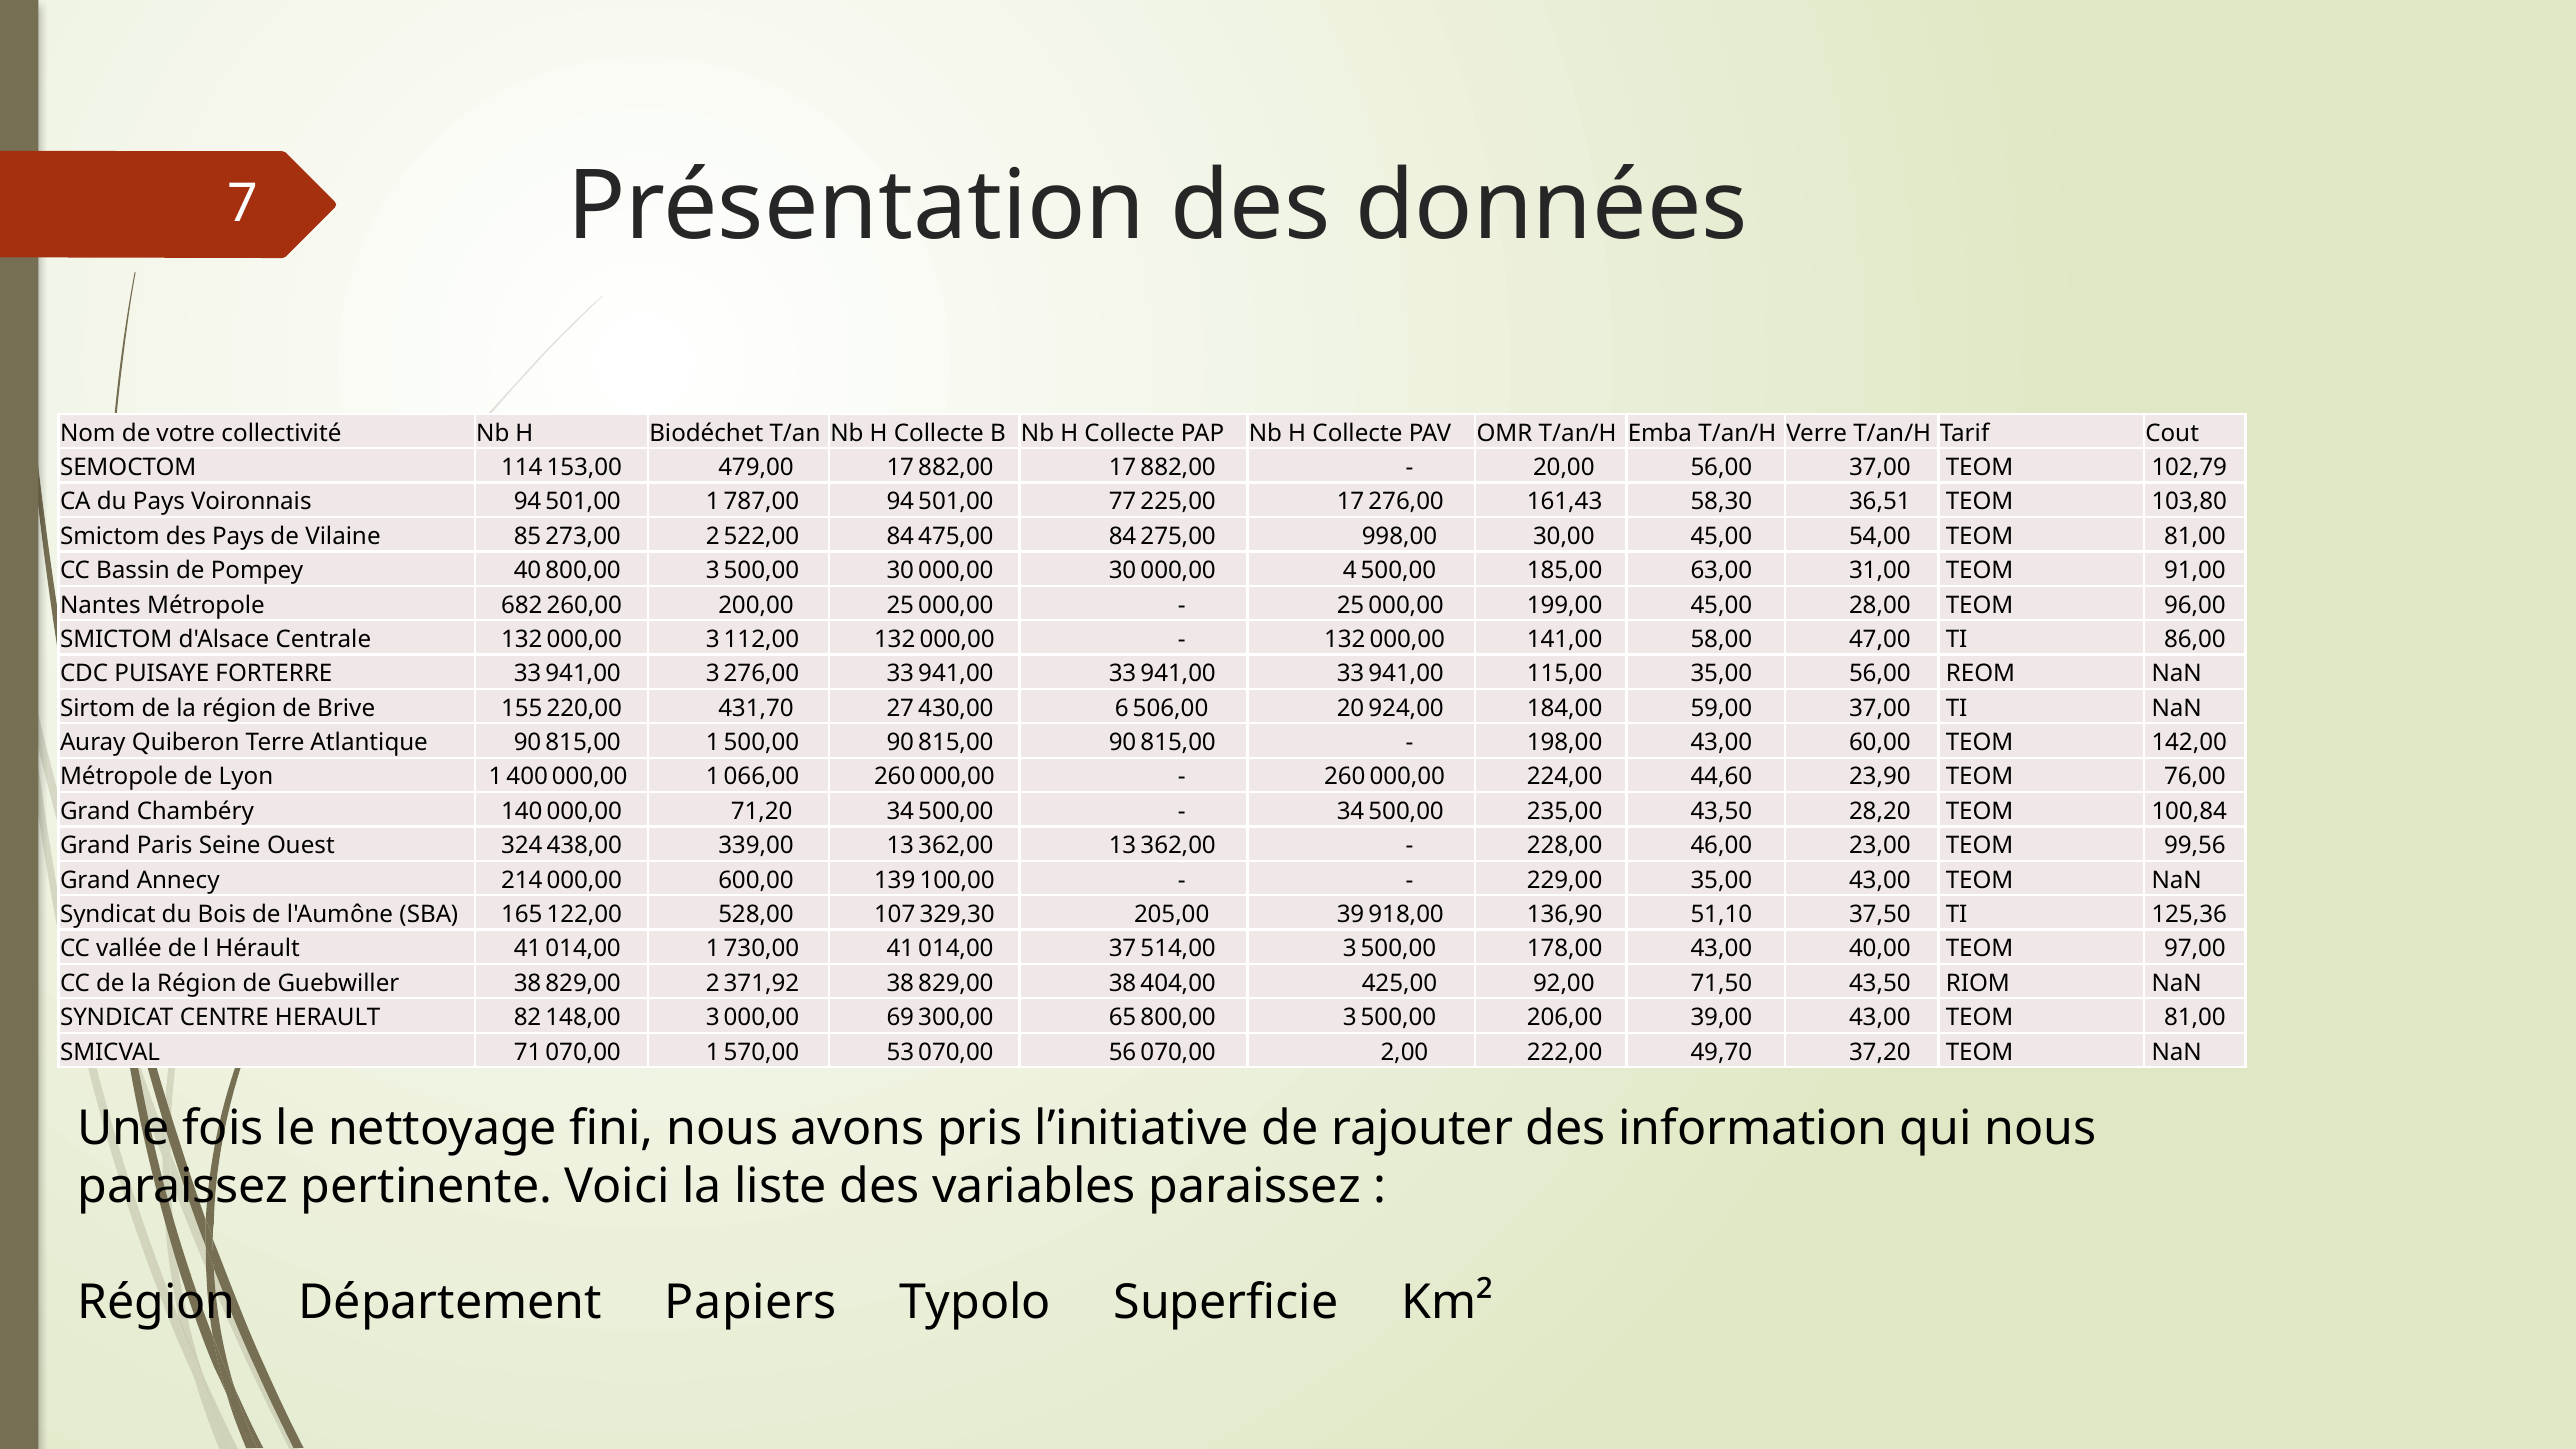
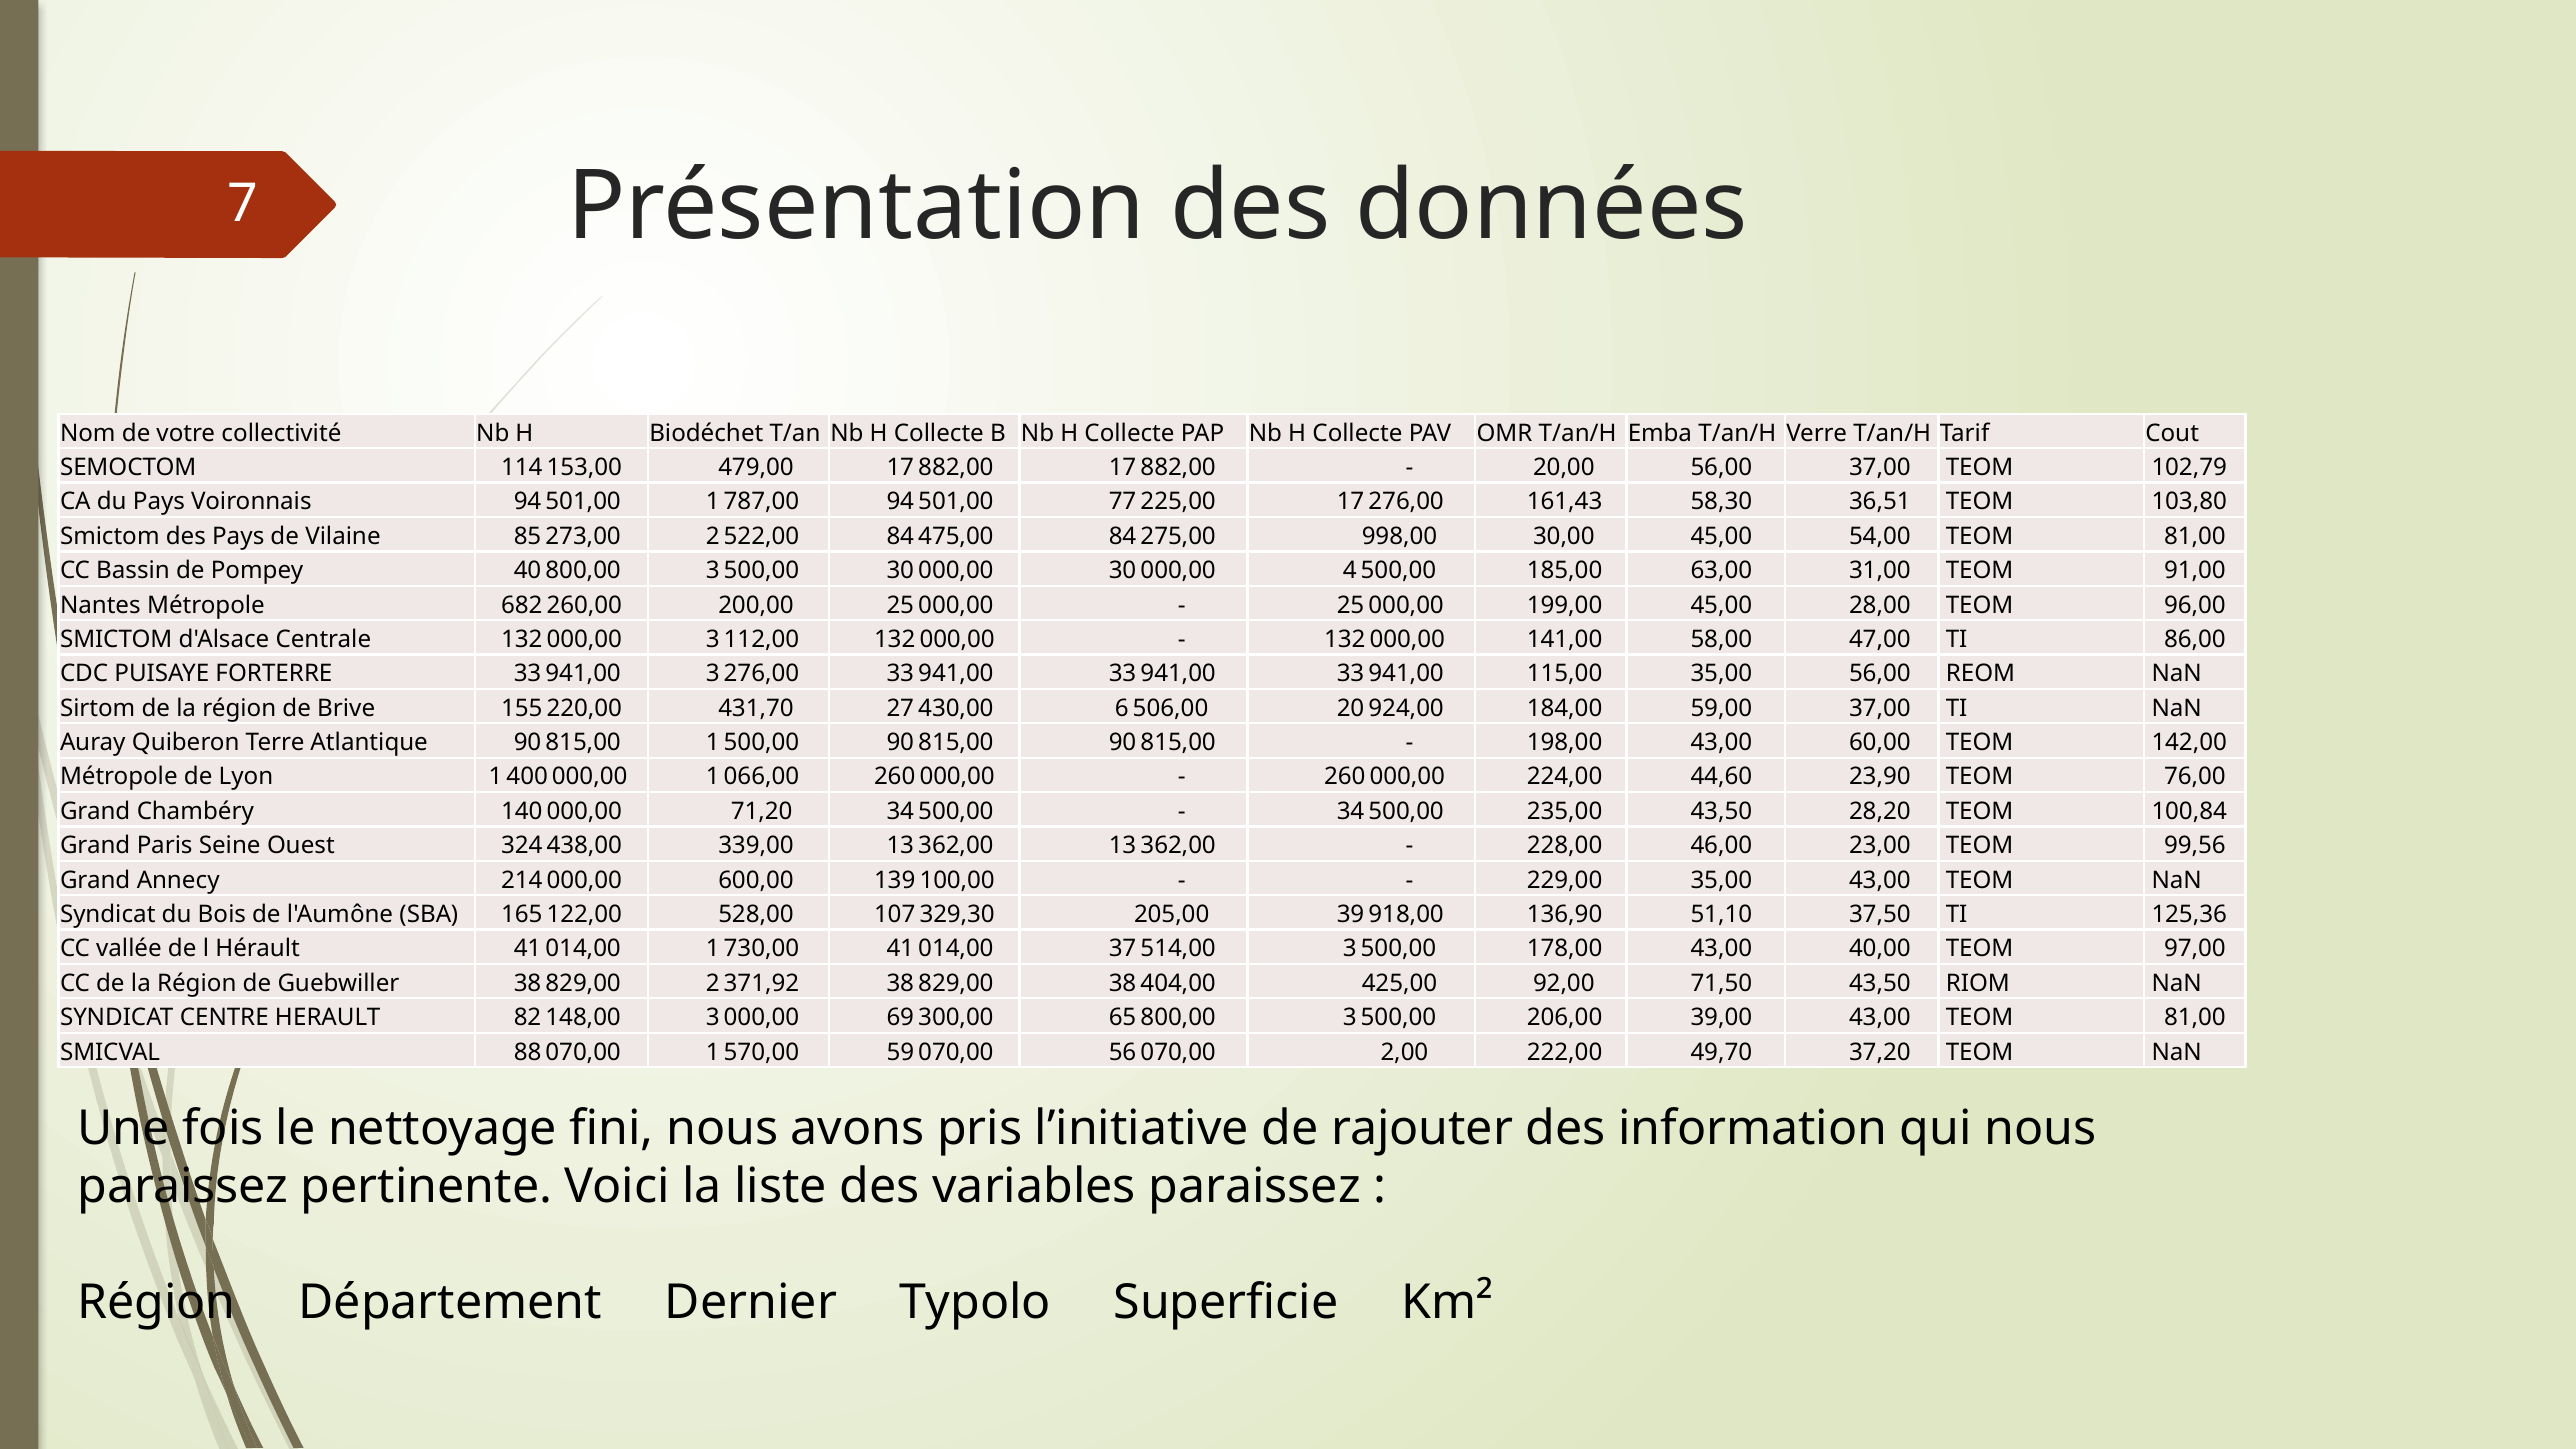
71: 71 -> 88
53: 53 -> 59
Papiers: Papiers -> Dernier
